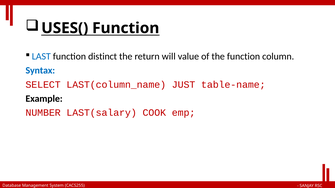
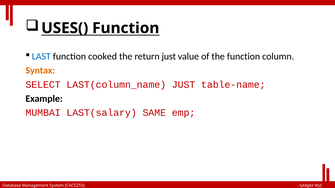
distinct: distinct -> cooked
return will: will -> just
Syntax colour: blue -> orange
NUMBER: NUMBER -> MUMBAI
COOK: COOK -> SAME
